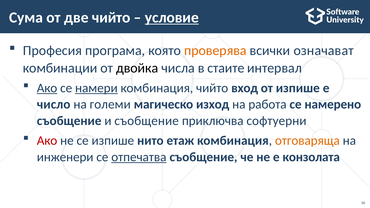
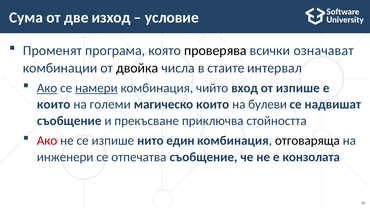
две чийто: чийто -> изход
условие underline: present -> none
Професия: Професия -> Променят
проверява colour: orange -> black
число at (54, 104): число -> които
магическо изход: изход -> които
работа: работа -> булеви
намерено: намерено -> надвишат
и съобщение: съобщение -> прекъсване
софтуерни: софтуерни -> стойността
етаж: етаж -> един
отговаряща colour: orange -> black
отпечатва underline: present -> none
